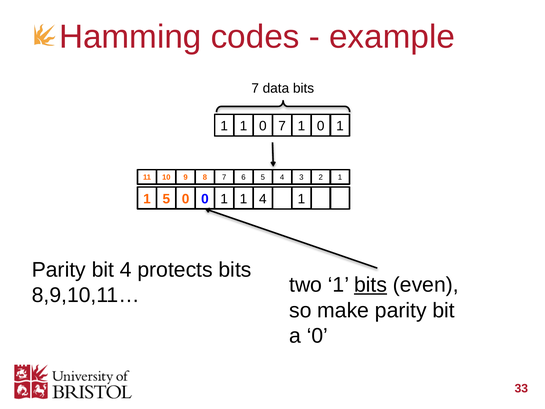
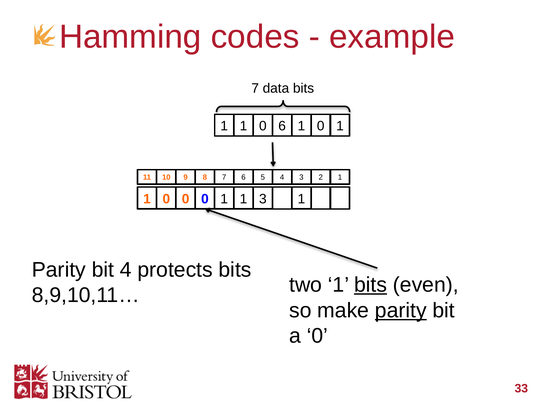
0 7: 7 -> 6
5 at (166, 199): 5 -> 0
1 4: 4 -> 3
parity at (401, 310) underline: none -> present
